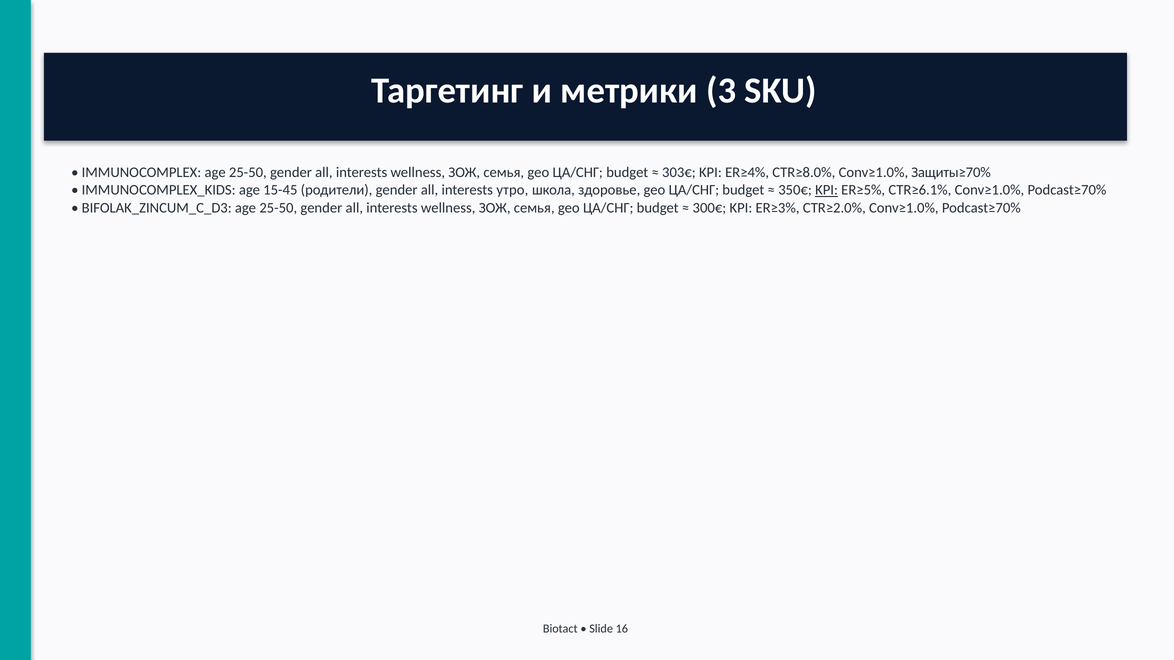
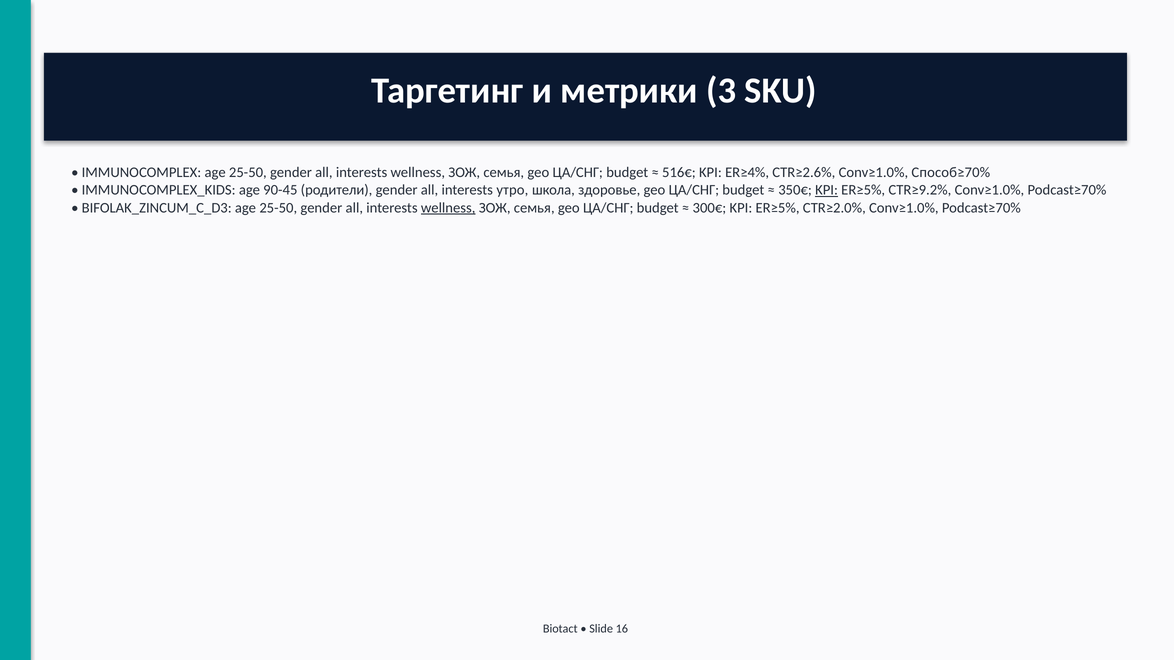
303€: 303€ -> 516€
CTR≥8.0%: CTR≥8.0% -> CTR≥2.6%
Защиты≥70%: Защиты≥70% -> Способ≥70%
15-45: 15-45 -> 90-45
CTR≥6.1%: CTR≥6.1% -> CTR≥9.2%
wellness at (448, 208) underline: none -> present
300€ KPI ER≥3%: ER≥3% -> ER≥5%
